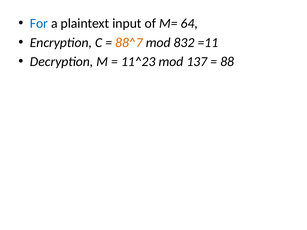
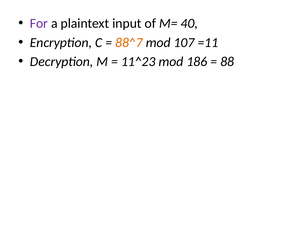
For colour: blue -> purple
64: 64 -> 40
832: 832 -> 107
137: 137 -> 186
